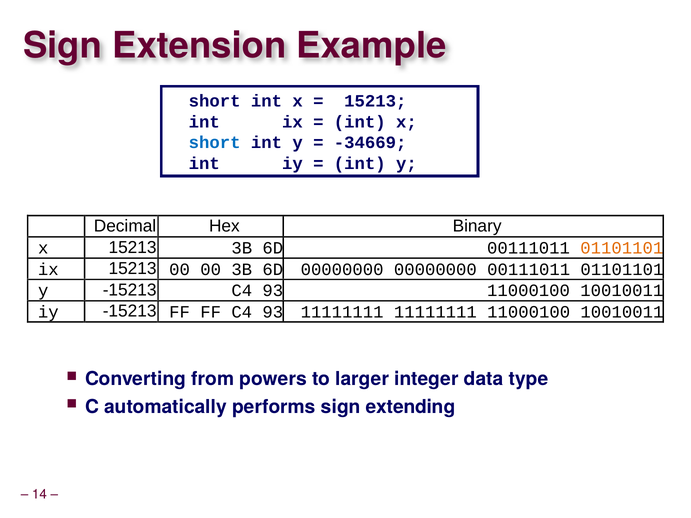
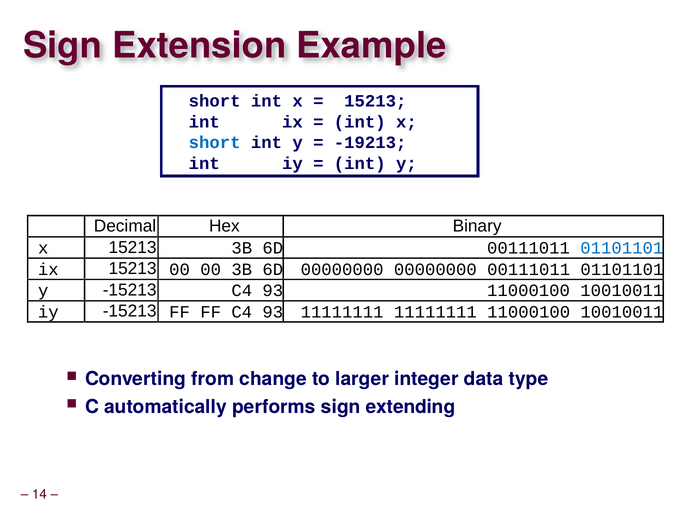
-34669: -34669 -> -19213
01101101 at (622, 248) colour: orange -> blue
powers: powers -> change
